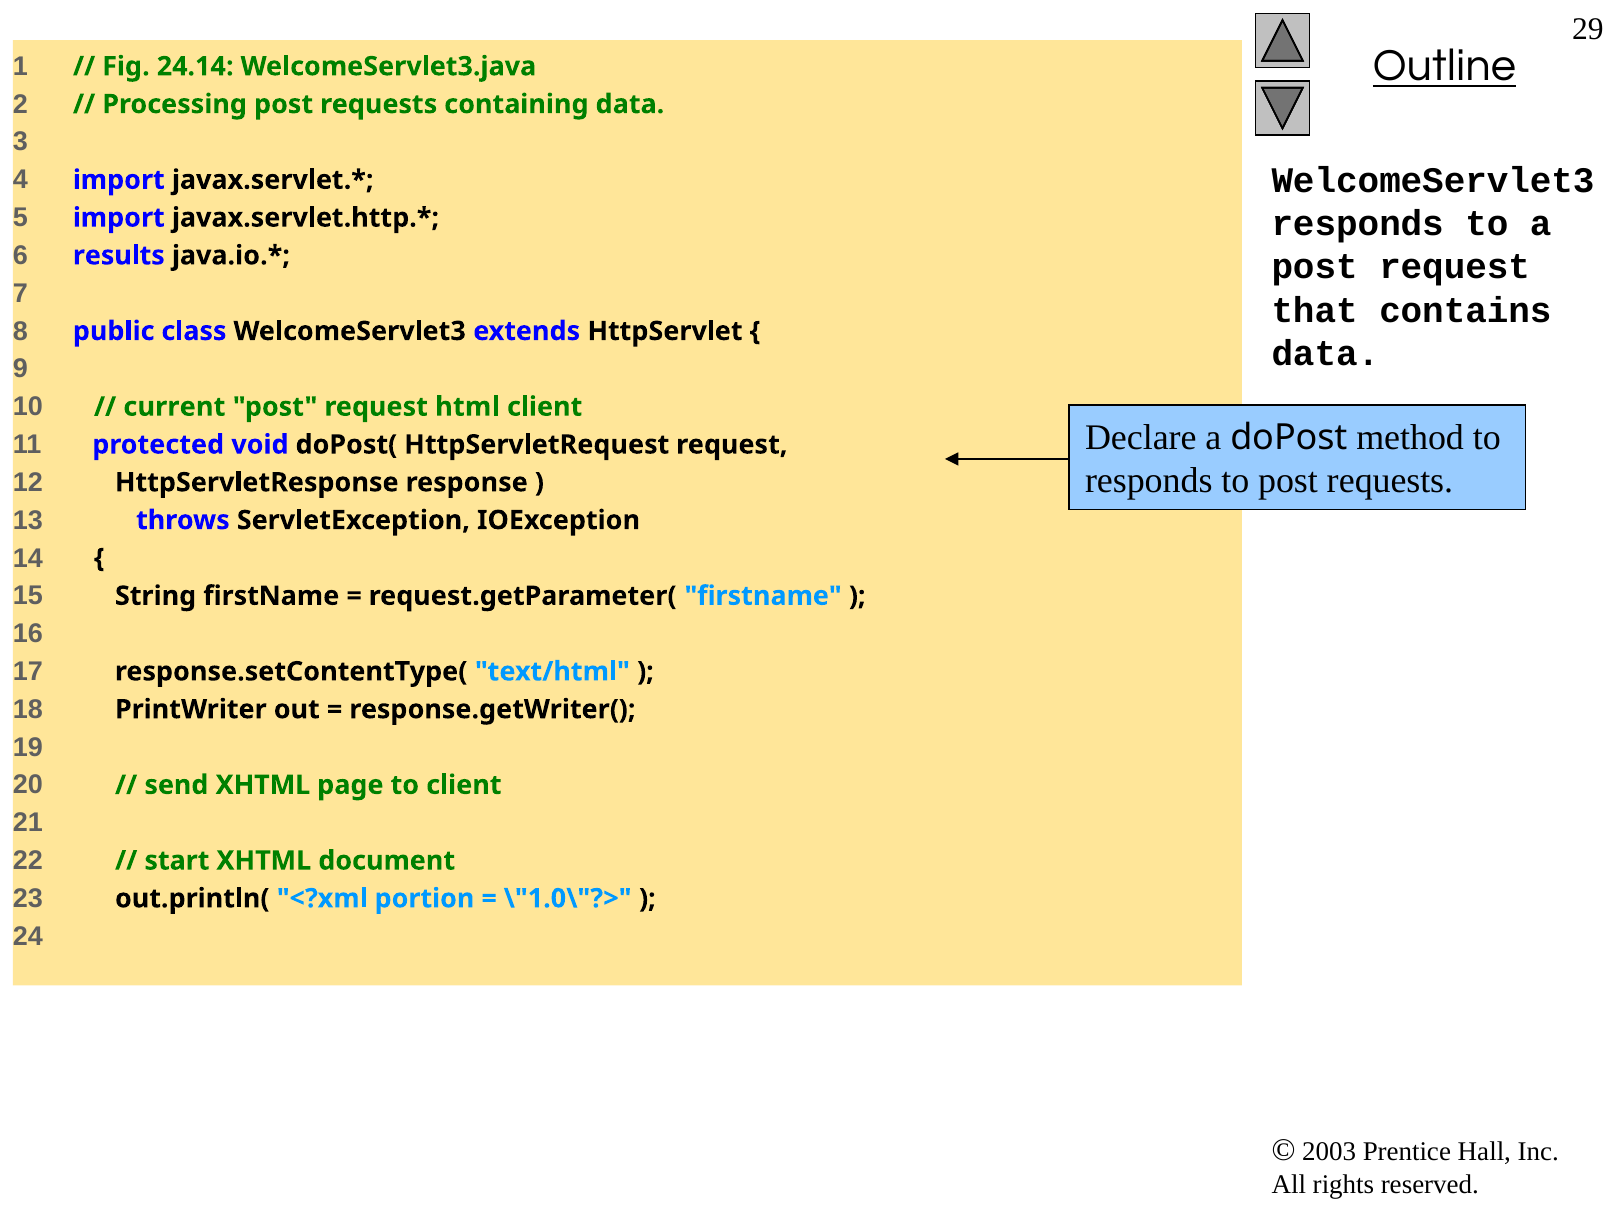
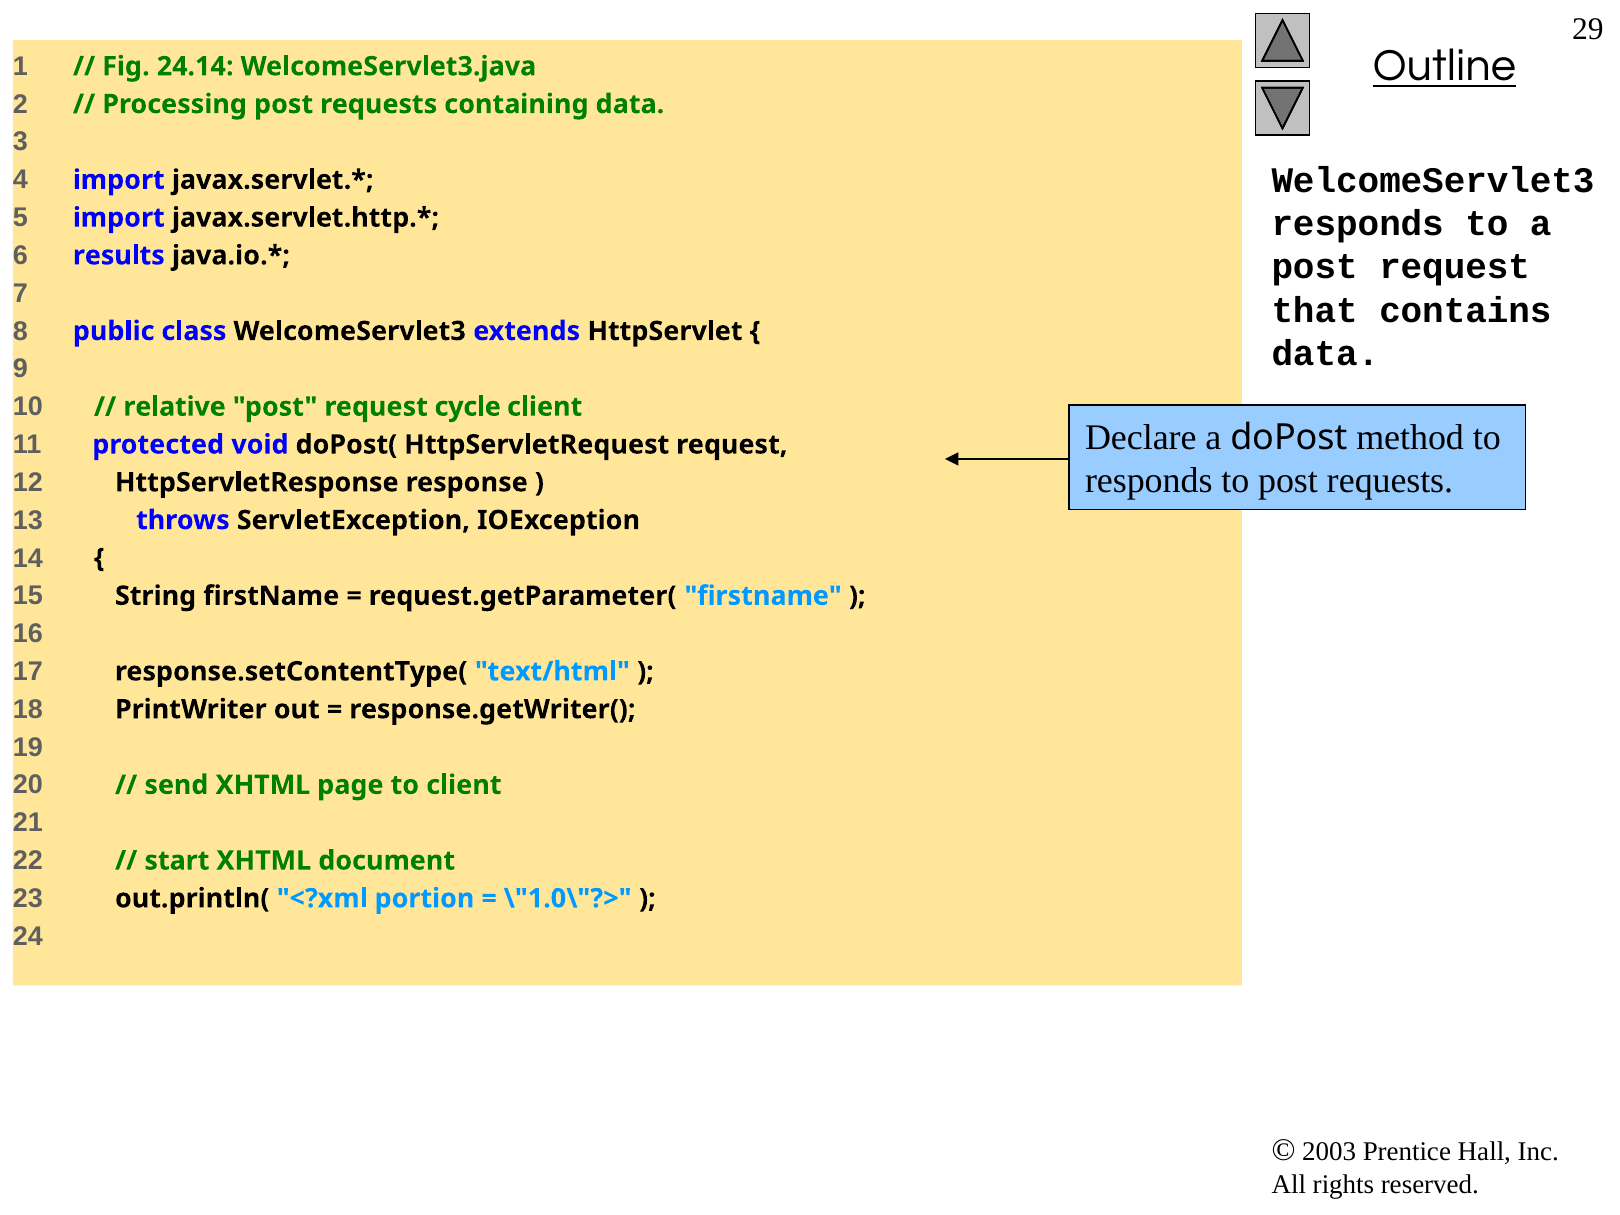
current: current -> relative
html: html -> cycle
